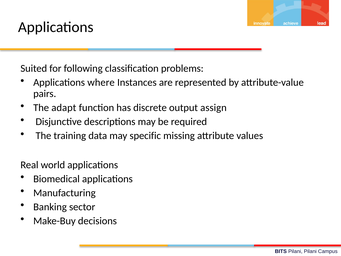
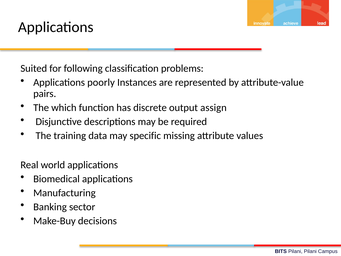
where: where -> poorly
adapt: adapt -> which
